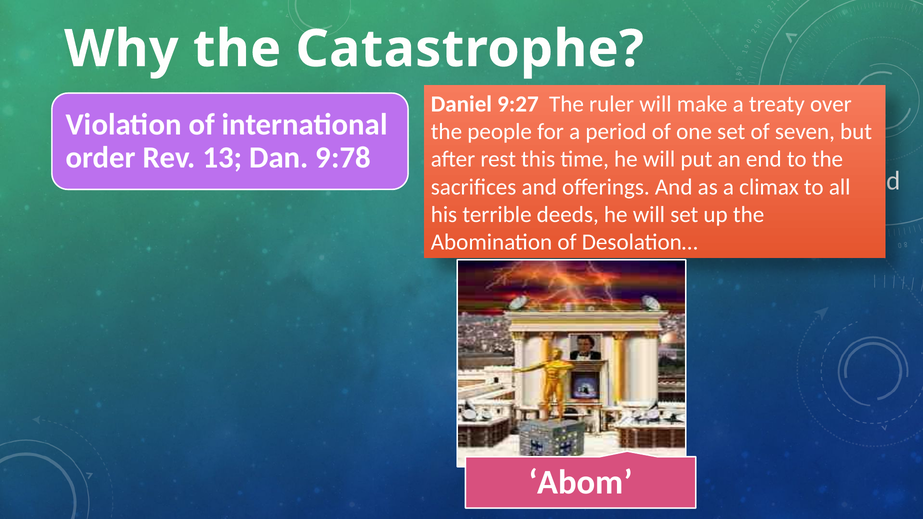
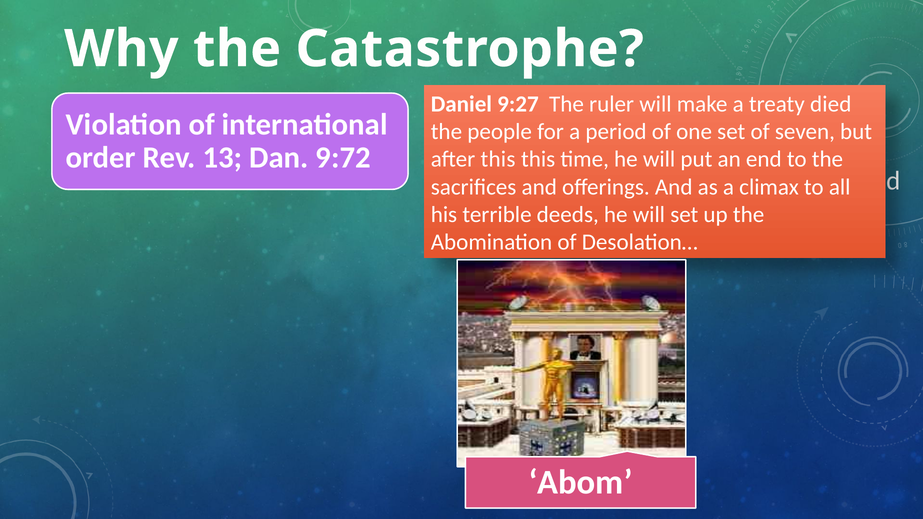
over at (831, 104): over -> died
9:78: 9:78 -> 9:72
after rest: rest -> this
